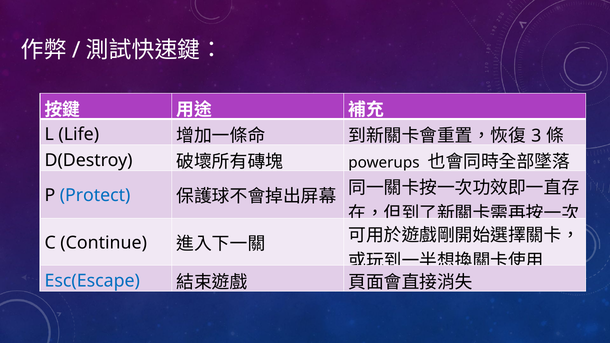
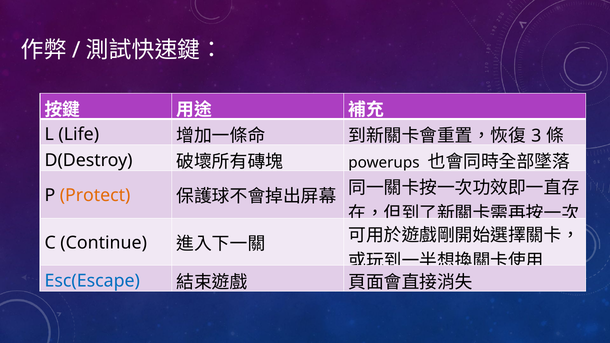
Protect colour: blue -> orange
